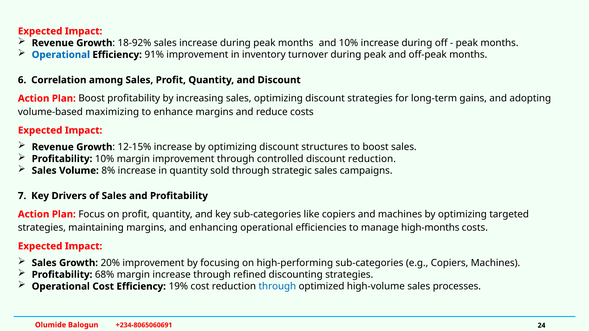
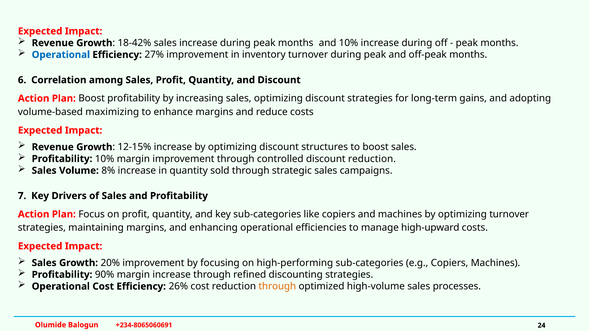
18-92%: 18-92% -> 18-42%
91%: 91% -> 27%
optimizing targeted: targeted -> turnover
high-months: high-months -> high-upward
68%: 68% -> 90%
19%: 19% -> 26%
through at (277, 287) colour: blue -> orange
